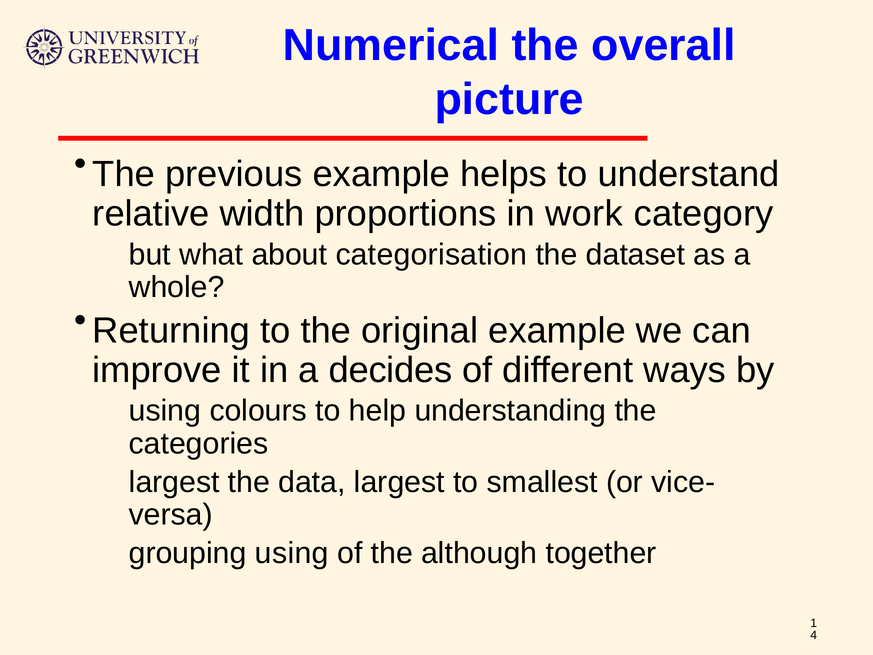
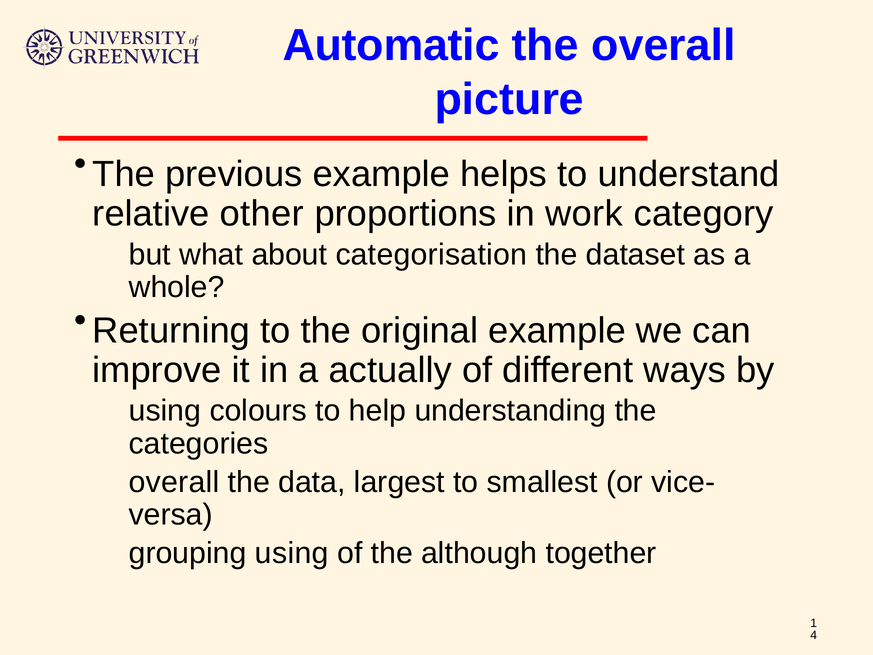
Numerical: Numerical -> Automatic
width: width -> other
decides: decides -> actually
largest at (174, 482): largest -> overall
